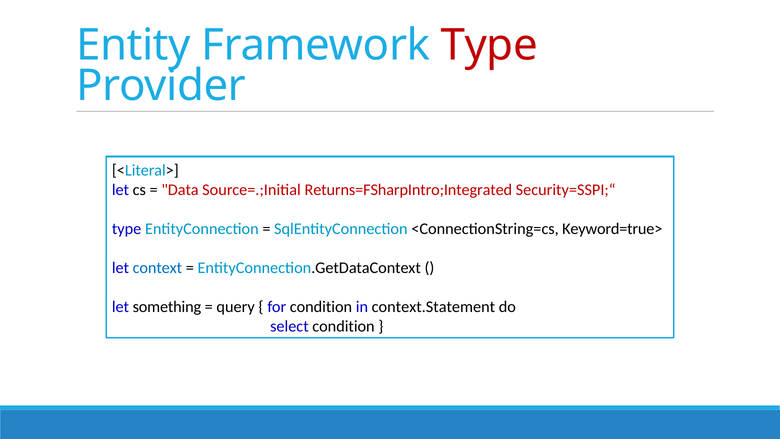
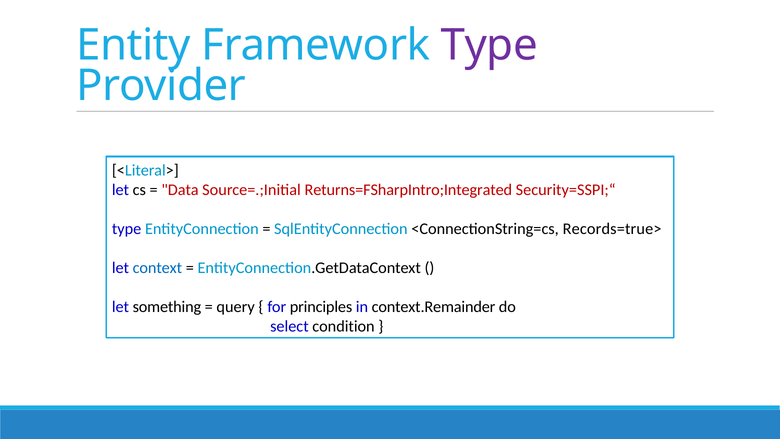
Type at (489, 45) colour: red -> purple
Keyword=true>: Keyword=true> -> Records=true>
for condition: condition -> principles
context.Statement: context.Statement -> context.Remainder
